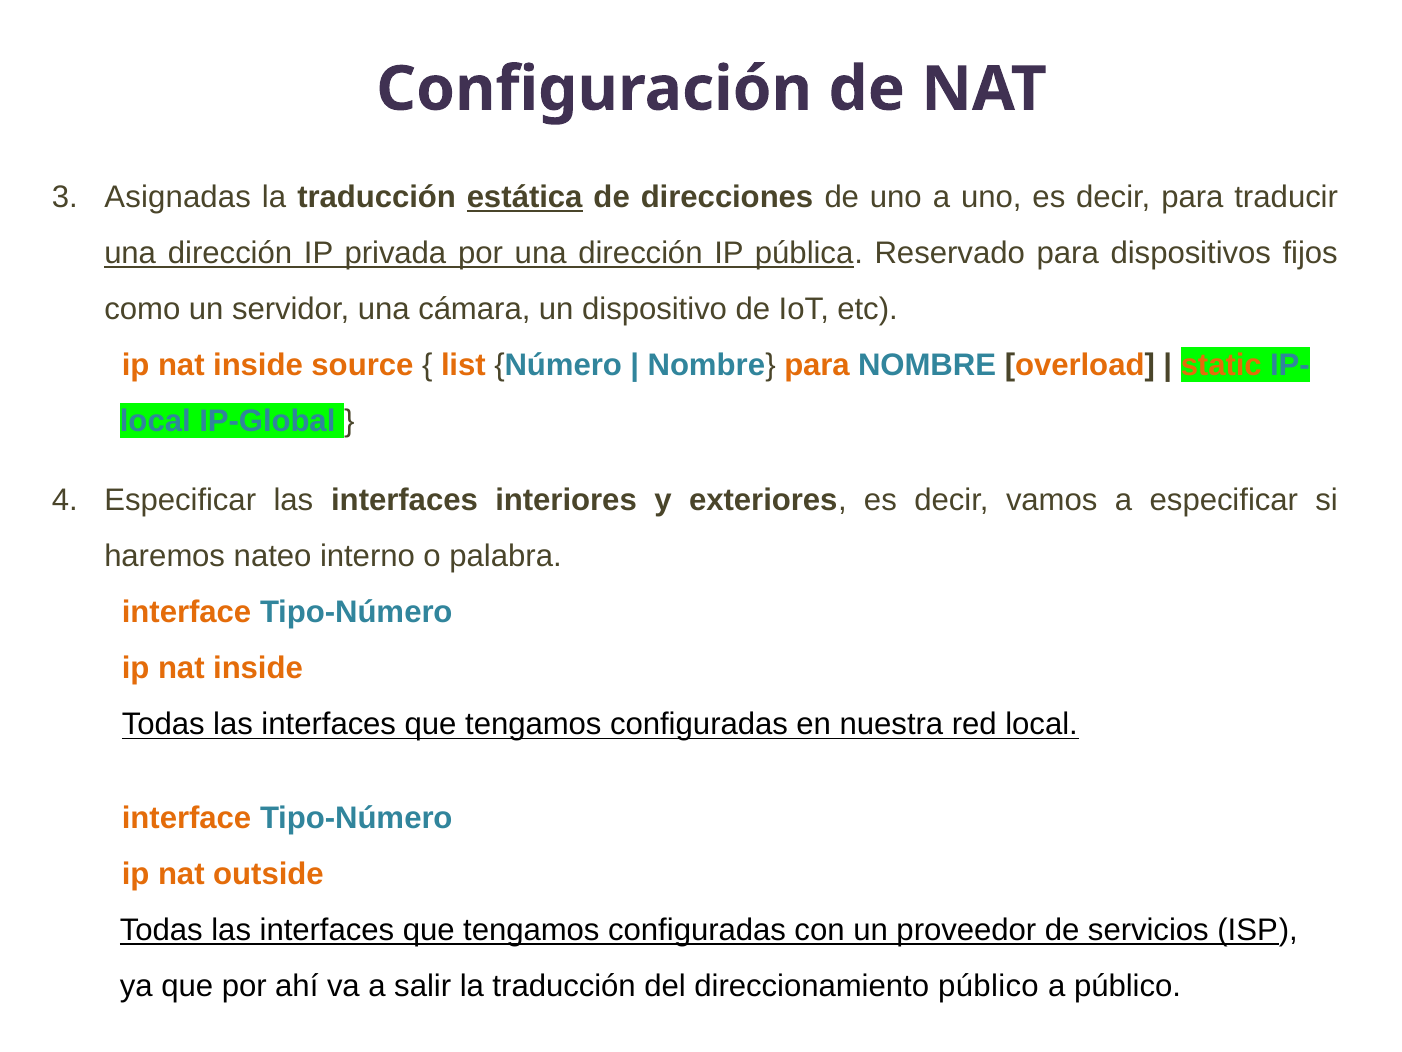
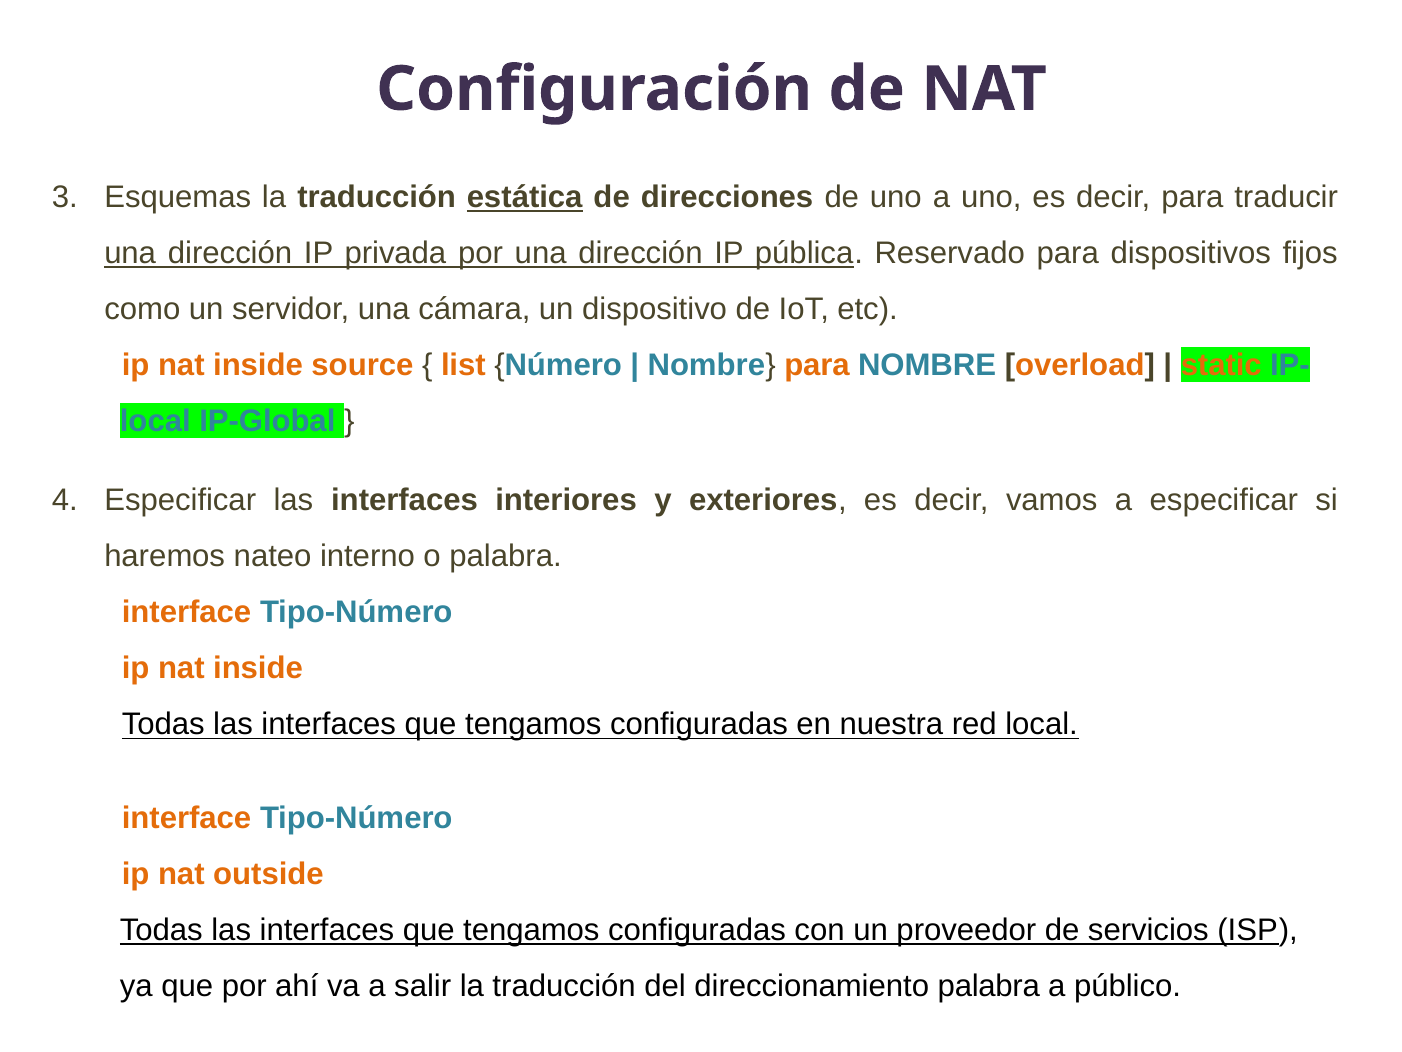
Asignadas: Asignadas -> Esquemas
direccionamiento público: público -> palabra
